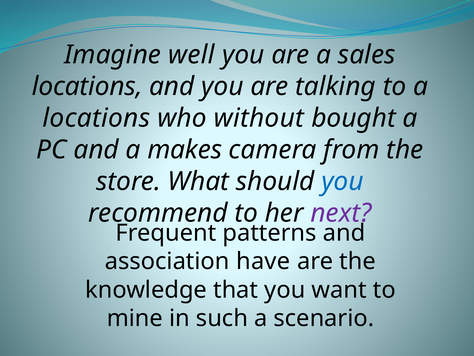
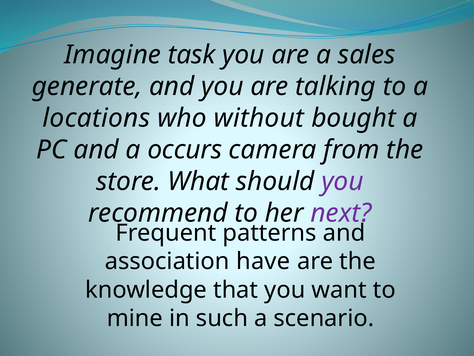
well: well -> task
locations at (87, 86): locations -> generate
makes: makes -> occurs
you at (343, 181) colour: blue -> purple
